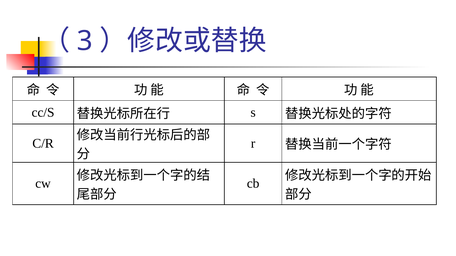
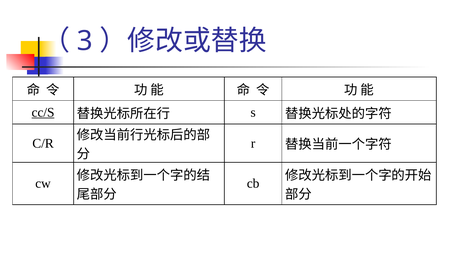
cc/S underline: none -> present
